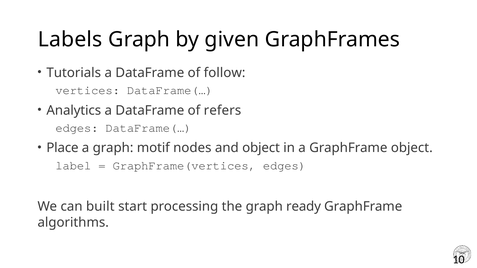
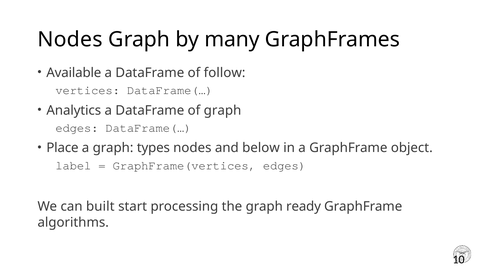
Labels at (70, 40): Labels -> Nodes
given: given -> many
Tutorials: Tutorials -> Available
of refers: refers -> graph
motif: motif -> types
and object: object -> below
